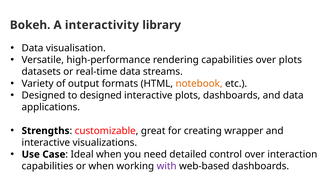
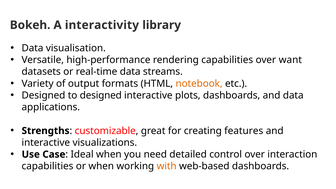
over plots: plots -> want
wrapper: wrapper -> features
with colour: purple -> orange
